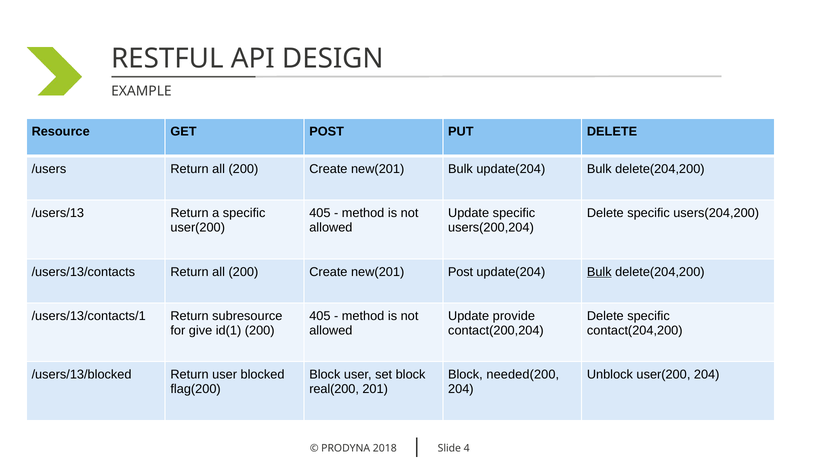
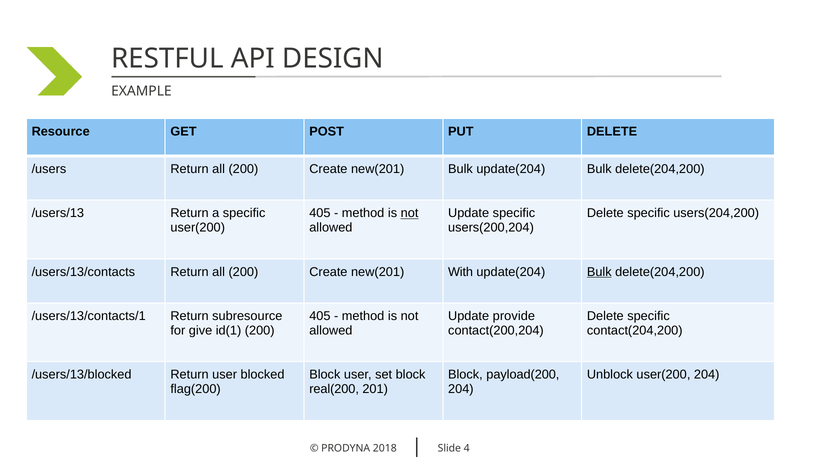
not at (410, 213) underline: none -> present
new(201 Post: Post -> With
needed(200: needed(200 -> payload(200
